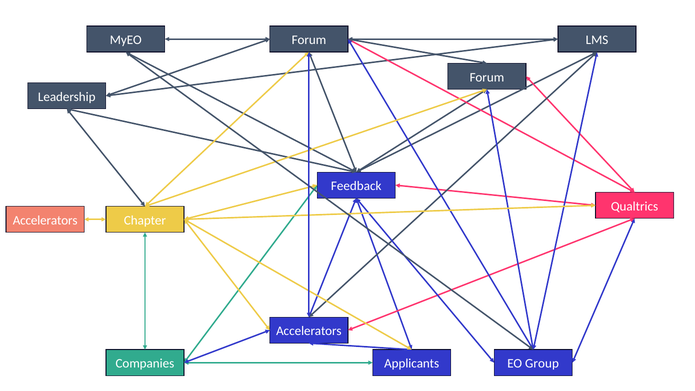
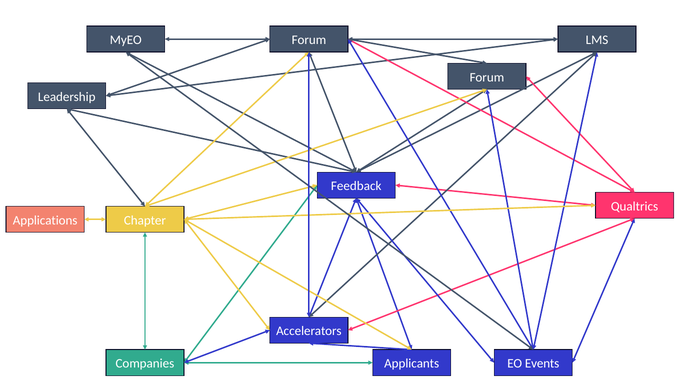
Accelerators at (45, 220): Accelerators -> Applications
Group: Group -> Events
